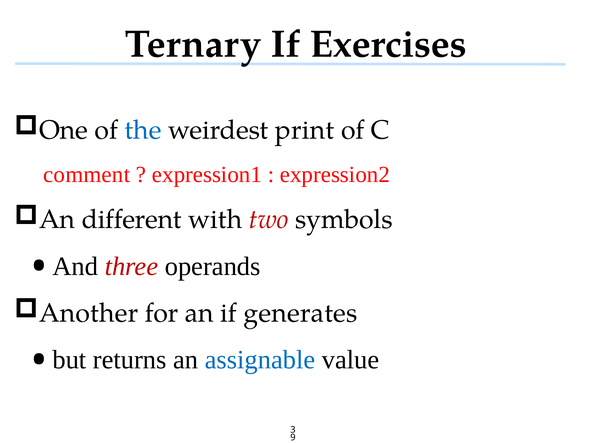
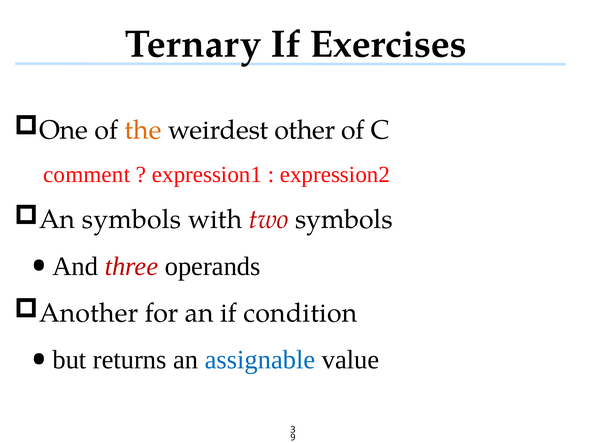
the colour: blue -> orange
print: print -> other
An different: different -> symbols
generates: generates -> condition
